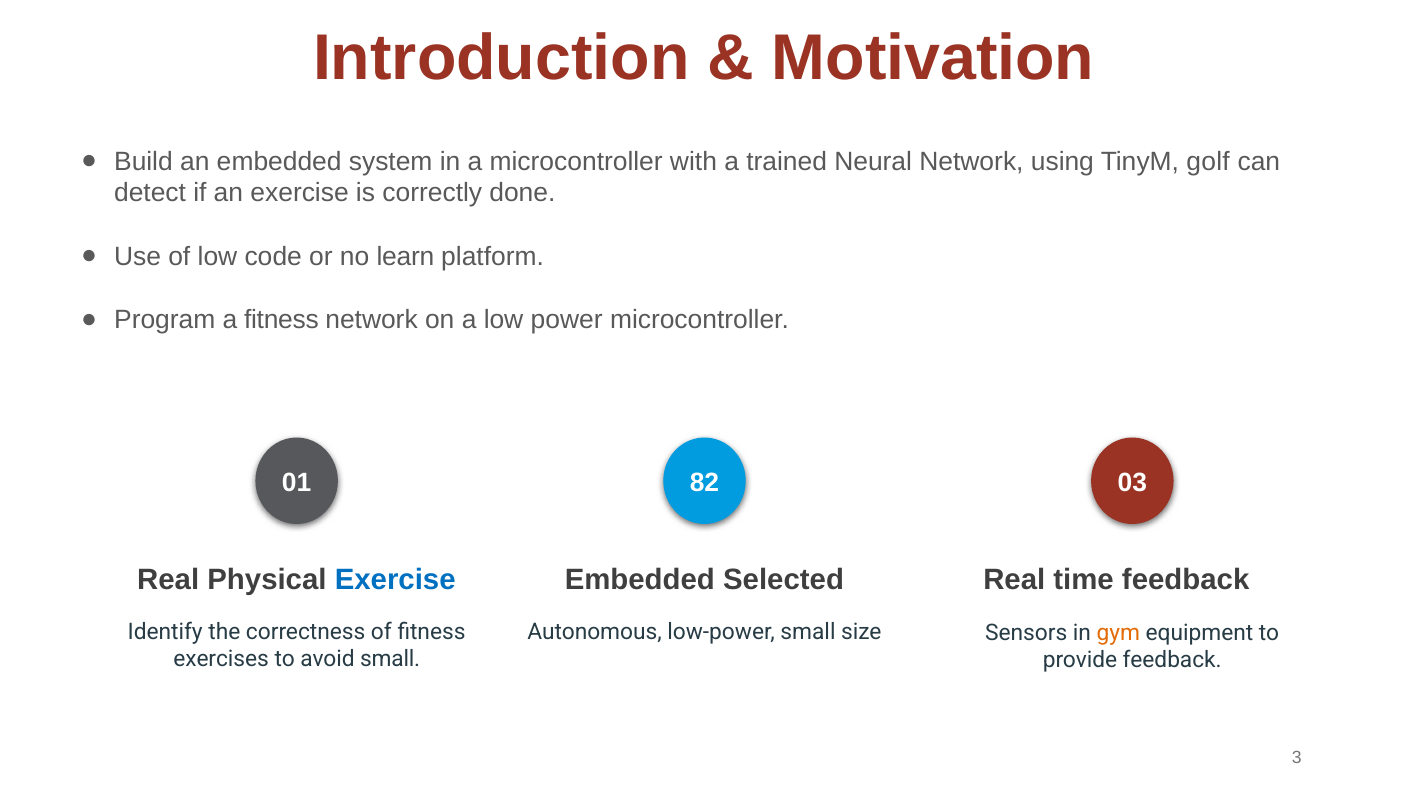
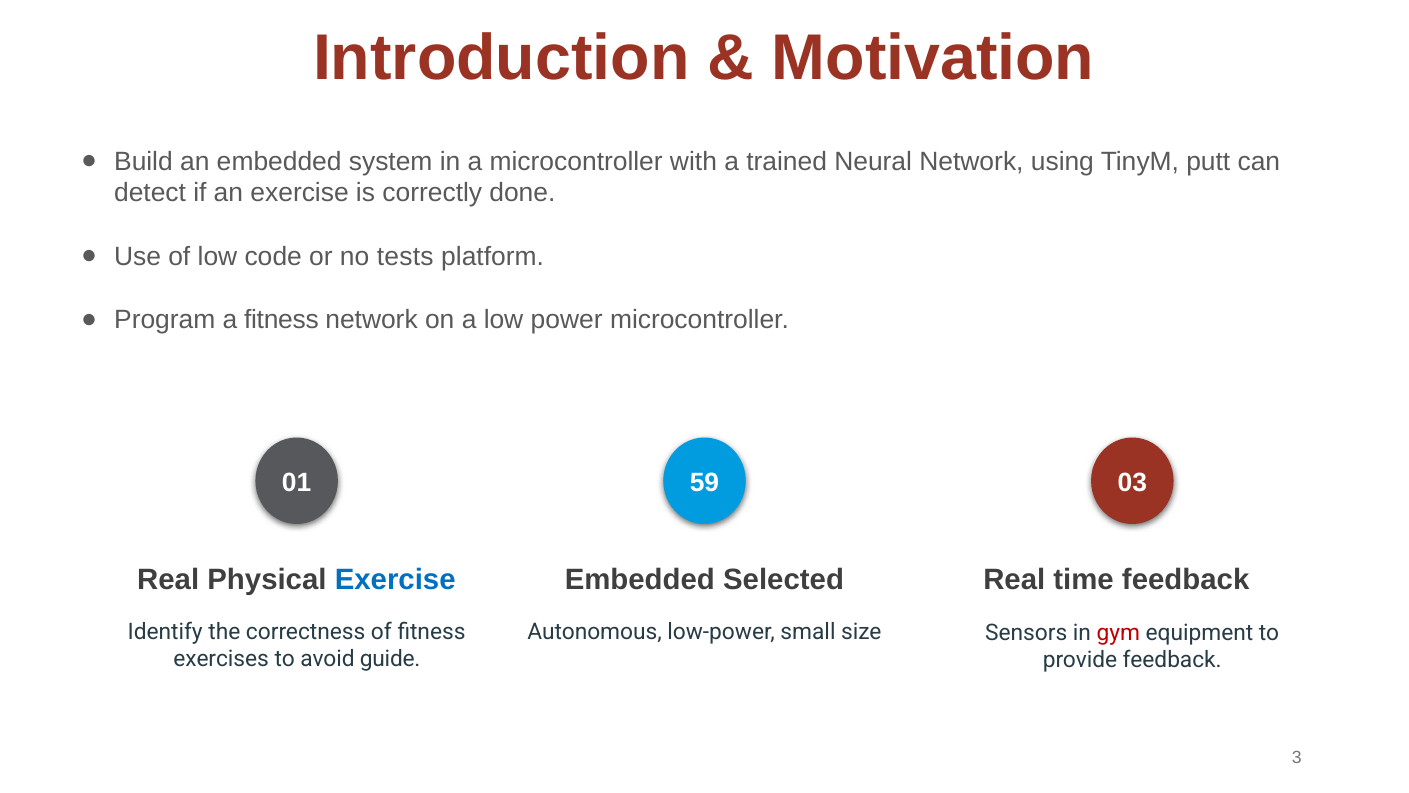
golf: golf -> putt
learn: learn -> tests
82: 82 -> 59
gym colour: orange -> red
avoid small: small -> guide
